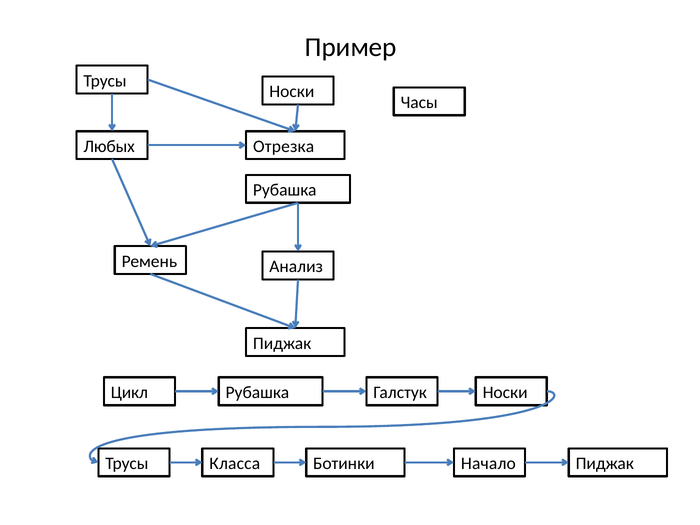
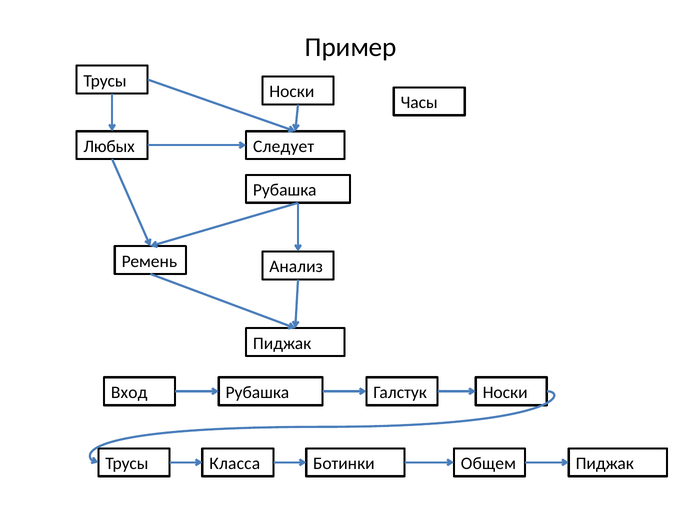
Отрезка: Отрезка -> Следует
Цикл: Цикл -> Вход
Начало: Начало -> Общем
